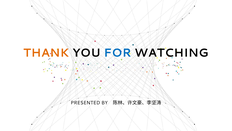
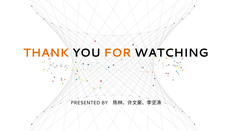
FOR colour: blue -> orange
